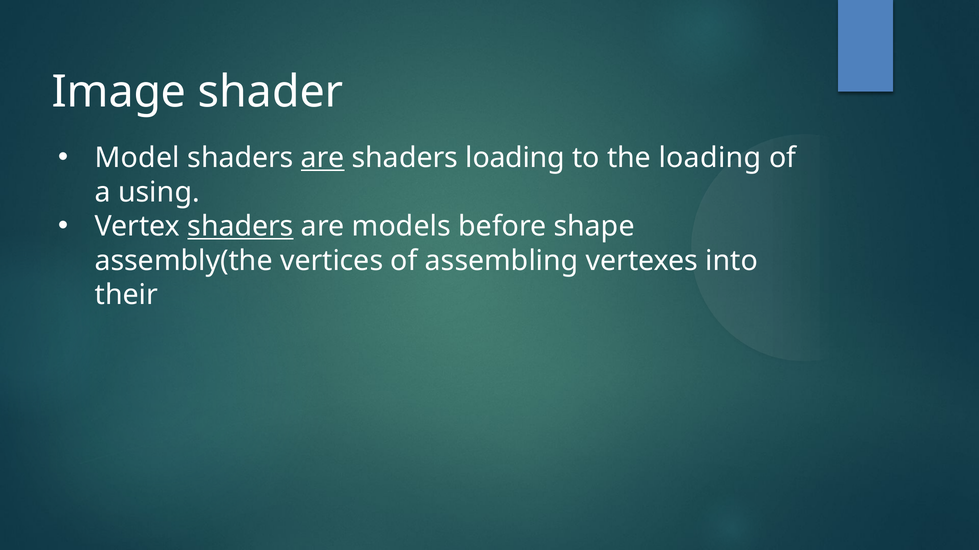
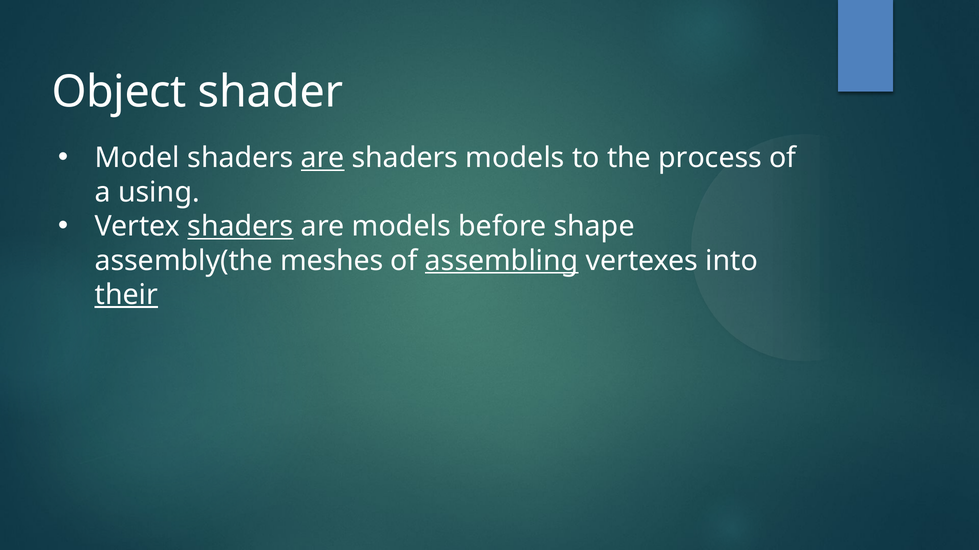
Image: Image -> Object
shaders loading: loading -> models
the loading: loading -> process
vertices: vertices -> meshes
assembling underline: none -> present
their underline: none -> present
